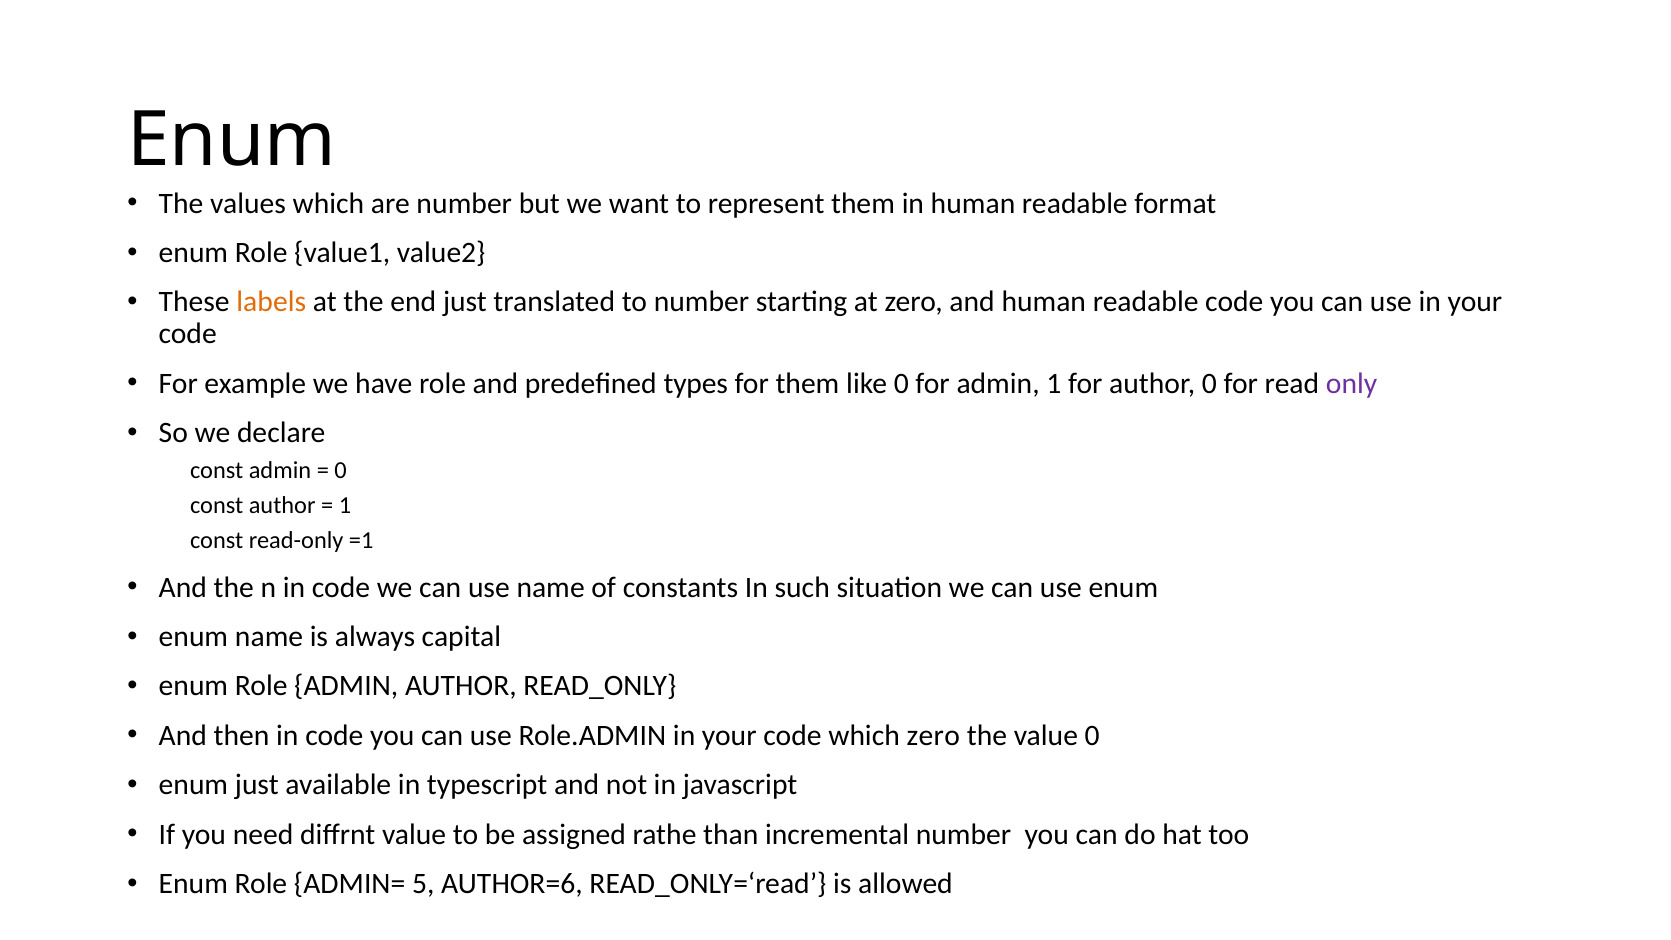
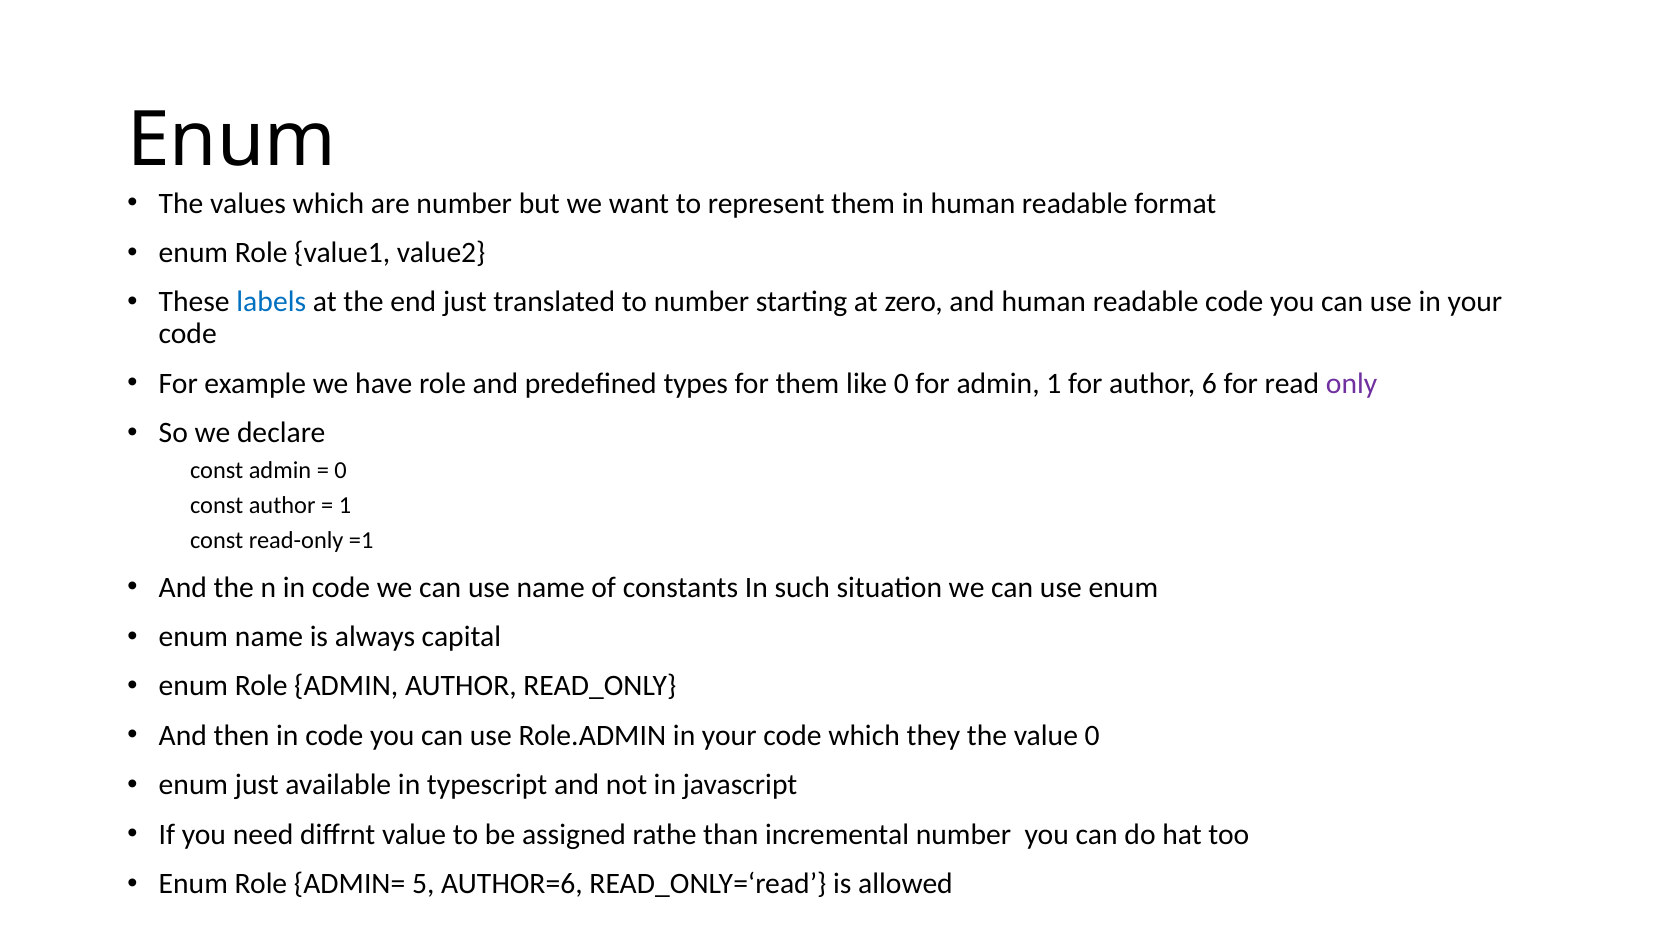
labels colour: orange -> blue
author 0: 0 -> 6
which zero: zero -> they
